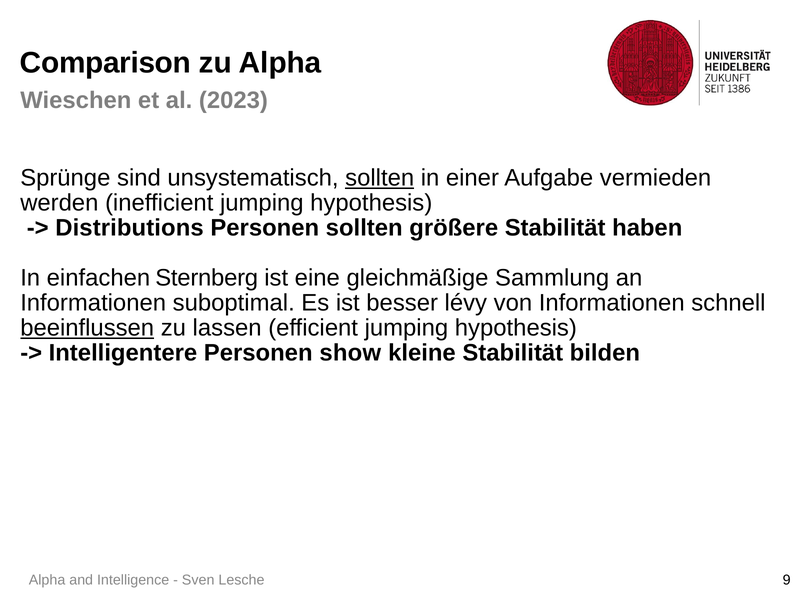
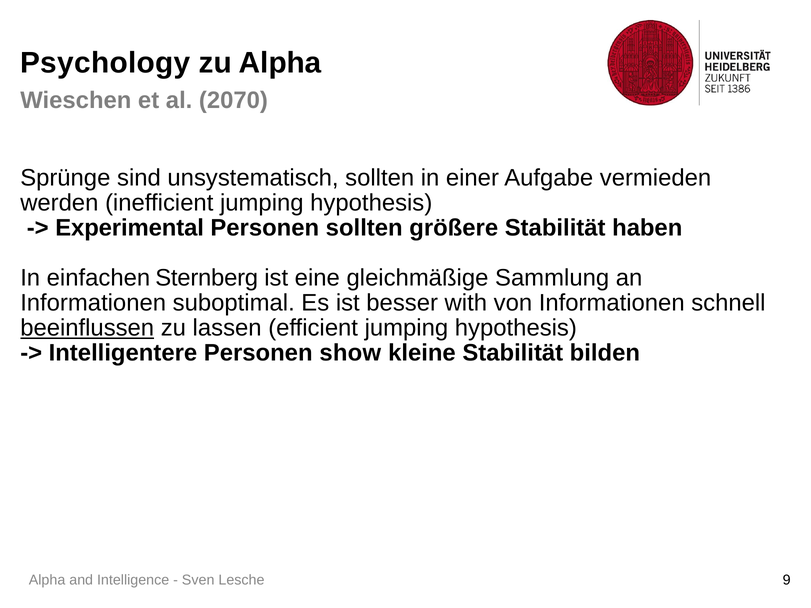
Comparison: Comparison -> Psychology
2023: 2023 -> 2070
sollten at (380, 178) underline: present -> none
Distributions: Distributions -> Experimental
lévy: lévy -> with
